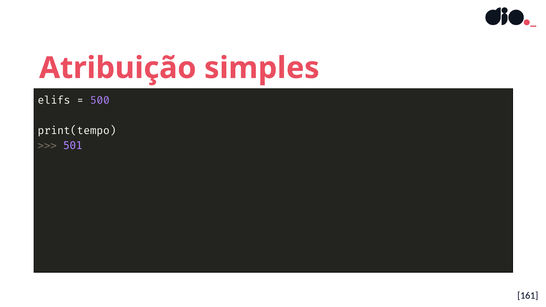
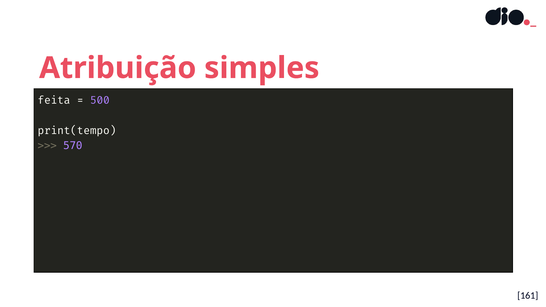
elifs: elifs -> feita
501: 501 -> 570
